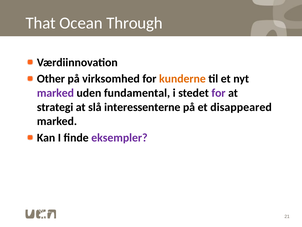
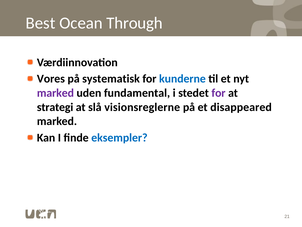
That: That -> Best
Other: Other -> Vores
virksomhed: virksomhed -> systematisk
kunderne colour: orange -> blue
interessenterne: interessenterne -> visionsreglerne
eksempler colour: purple -> blue
